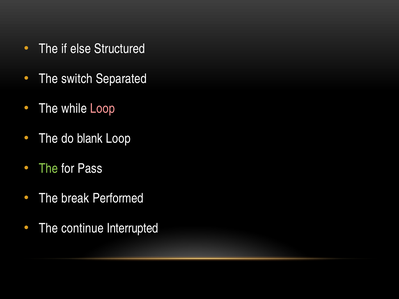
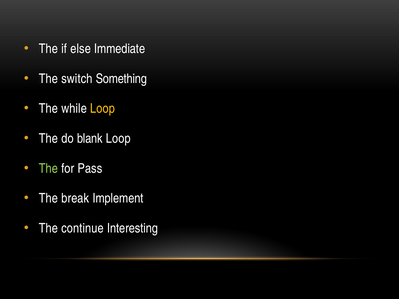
Structured: Structured -> Immediate
Separated: Separated -> Something
Loop at (103, 109) colour: pink -> yellow
Performed: Performed -> Implement
Interrupted: Interrupted -> Interesting
